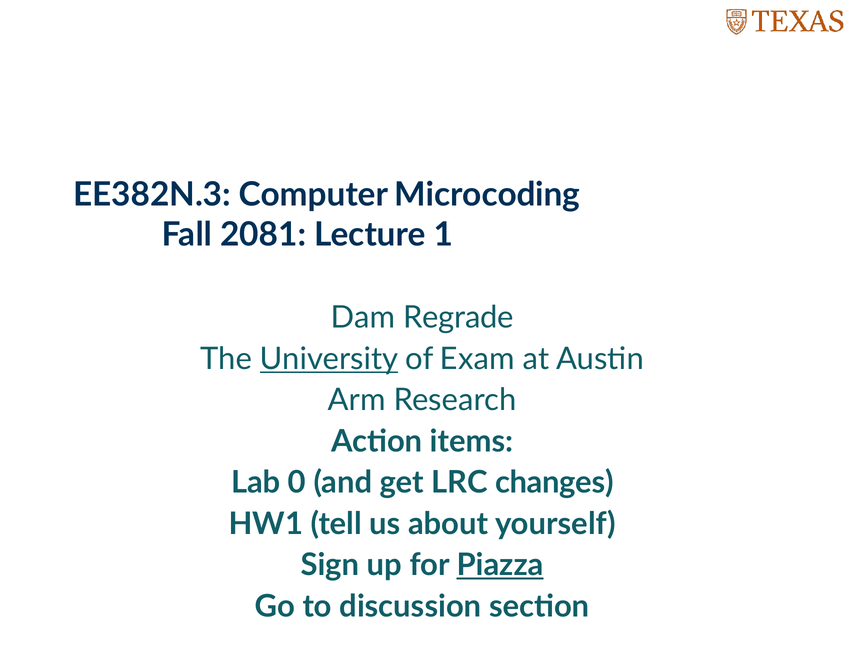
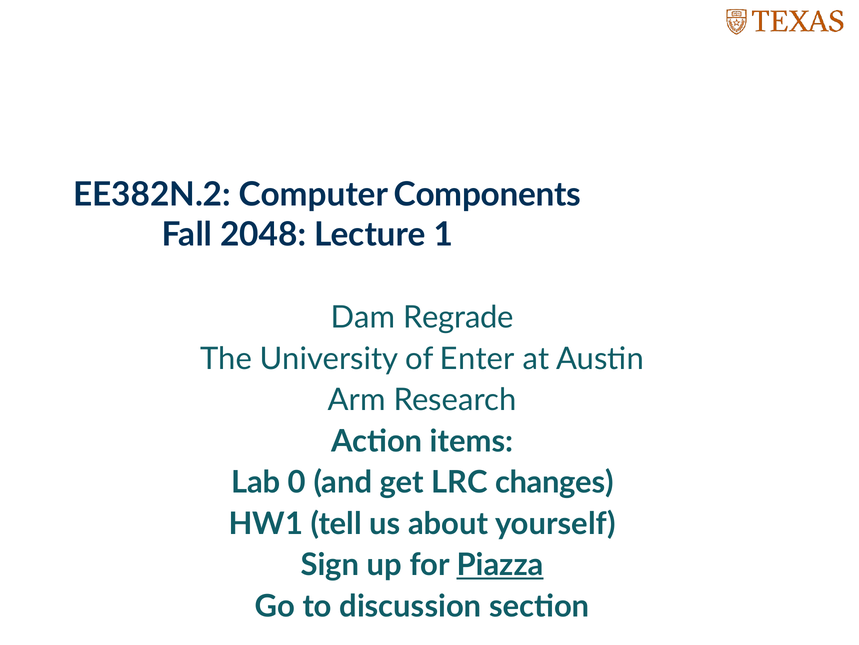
EE382N.3: EE382N.3 -> EE382N.2
Microcoding: Microcoding -> Components
2081: 2081 -> 2048
University underline: present -> none
Exam: Exam -> Enter
